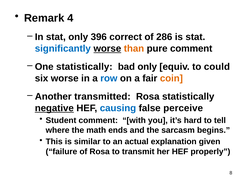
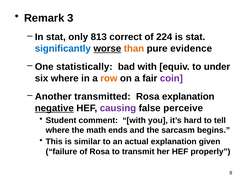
4: 4 -> 3
396: 396 -> 813
286: 286 -> 224
pure comment: comment -> evidence
bad only: only -> with
could: could -> under
six worse: worse -> where
row colour: blue -> orange
coin colour: orange -> purple
Rosa statistically: statistically -> explanation
causing colour: blue -> purple
